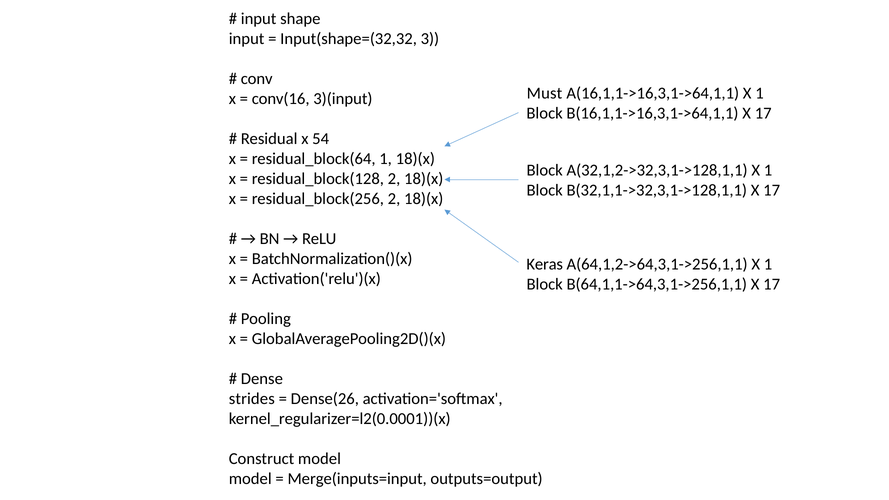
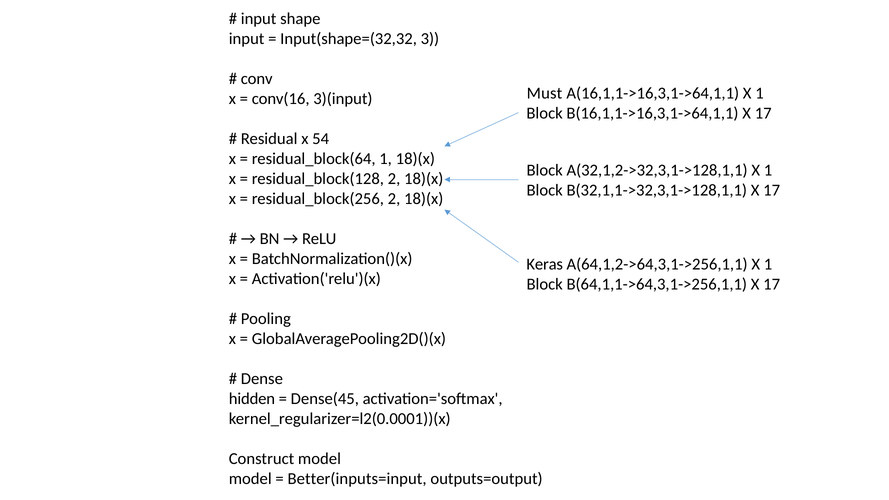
strides: strides -> hidden
Dense(26: Dense(26 -> Dense(45
Merge(inputs=input: Merge(inputs=input -> Better(inputs=input
